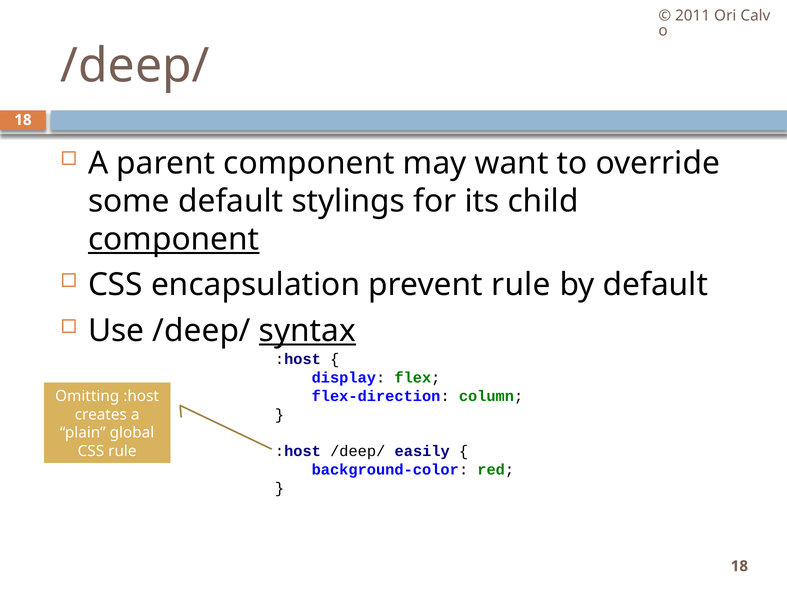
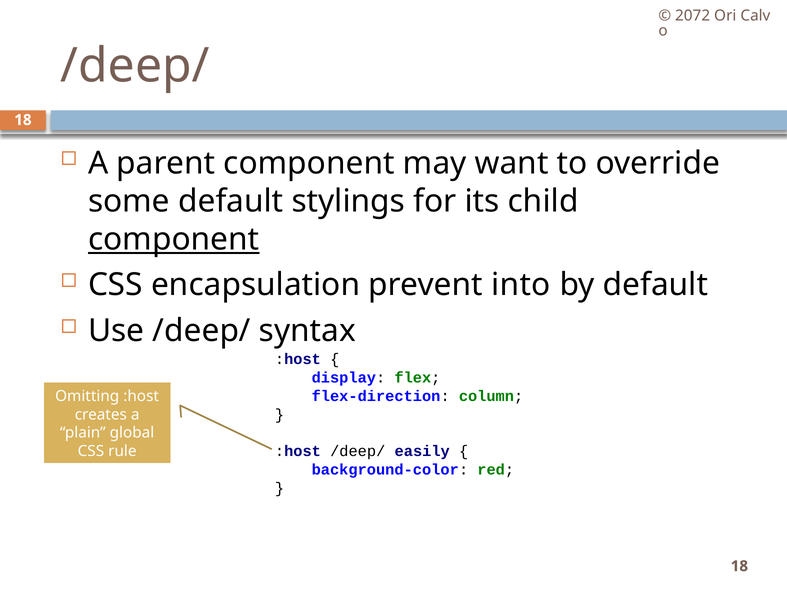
2011: 2011 -> 2072
prevent rule: rule -> into
syntax underline: present -> none
